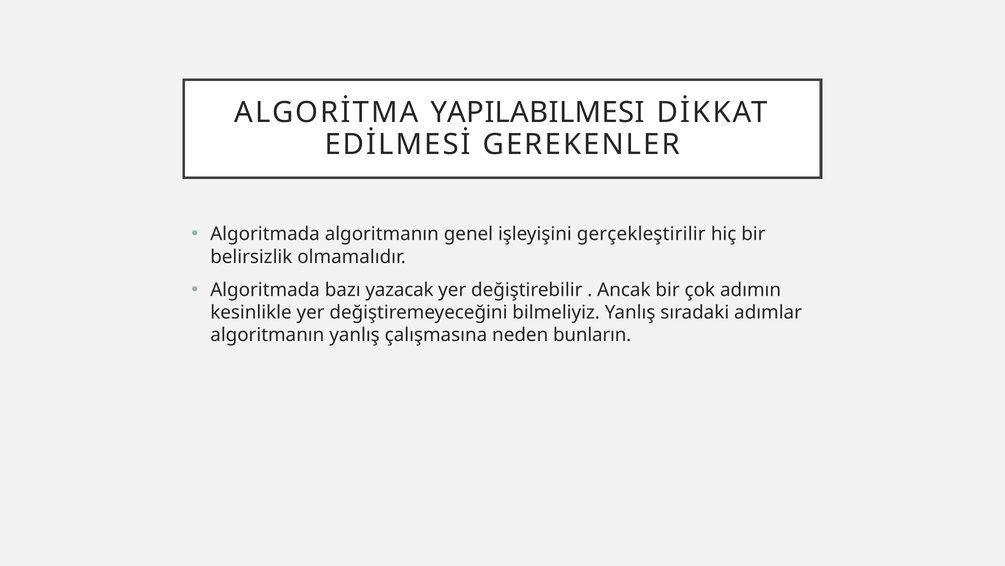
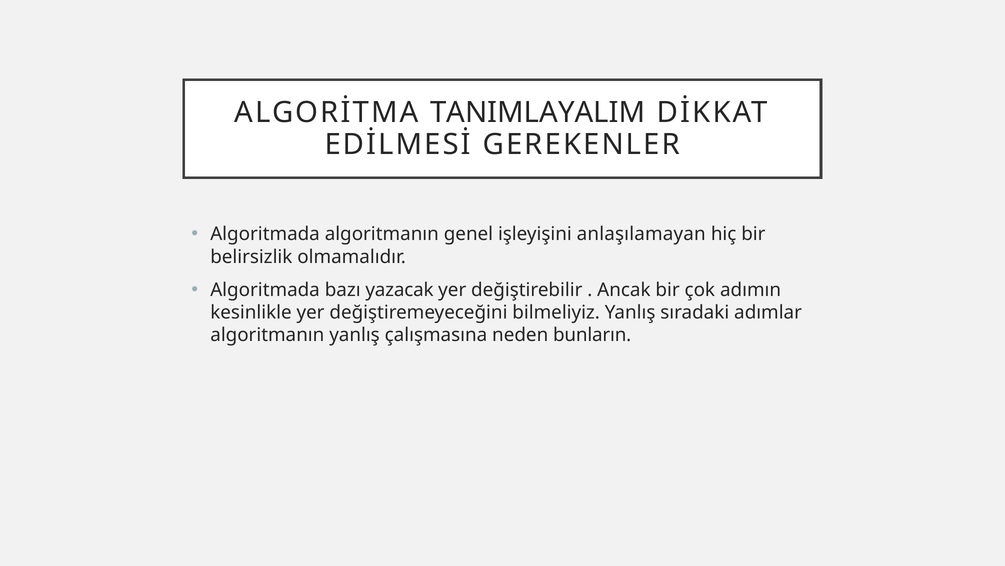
YAPILABILMESI: YAPILABILMESI -> TANIMLAYALIM
gerçekleştirilir: gerçekleştirilir -> anlaşılamayan
